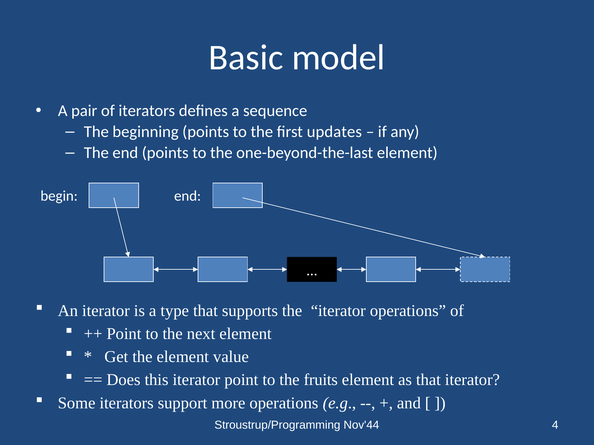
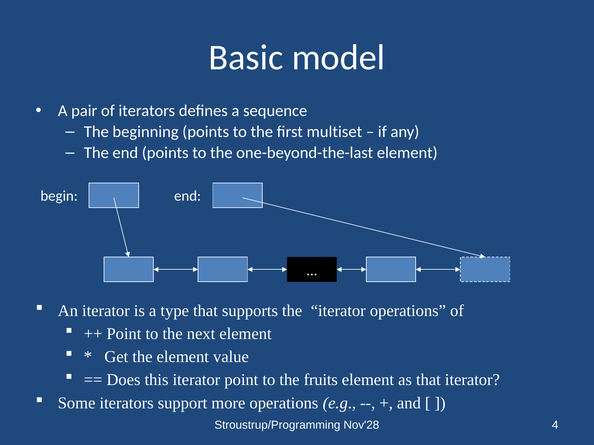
updates: updates -> multiset
Nov'44: Nov'44 -> Nov'28
